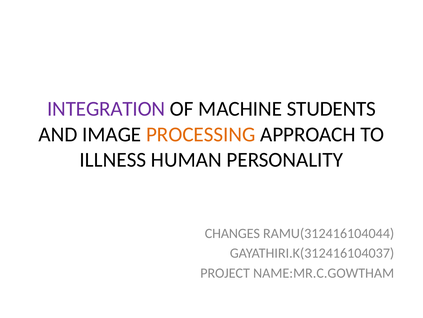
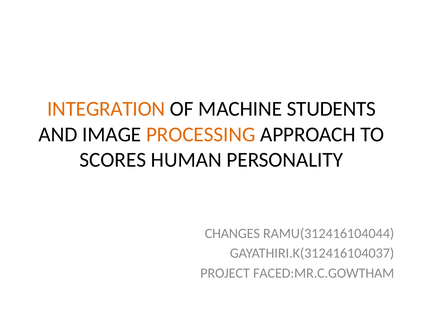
INTEGRATION colour: purple -> orange
ILLNESS: ILLNESS -> SCORES
NAME:MR.C.GOWTHAM: NAME:MR.C.GOWTHAM -> FACED:MR.C.GOWTHAM
